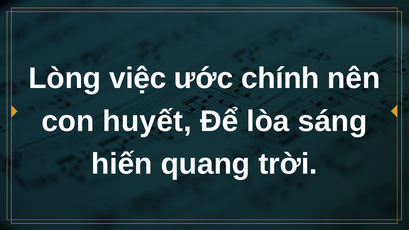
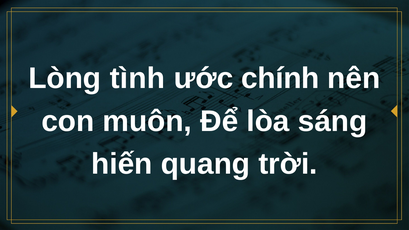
việc: việc -> tình
huyết: huyết -> muôn
